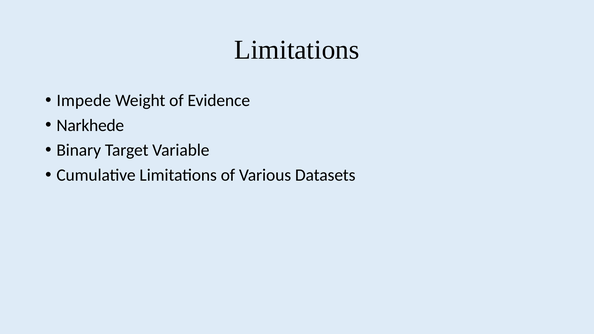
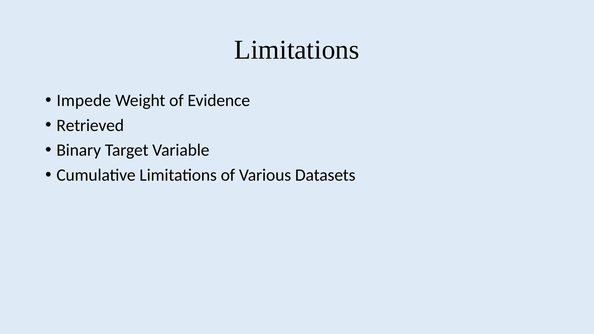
Narkhede: Narkhede -> Retrieved
